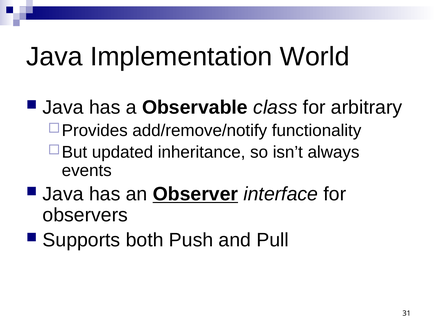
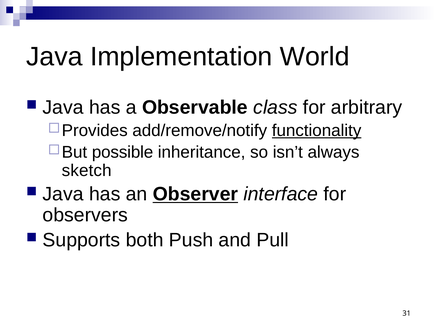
functionality underline: none -> present
updated: updated -> possible
events: events -> sketch
